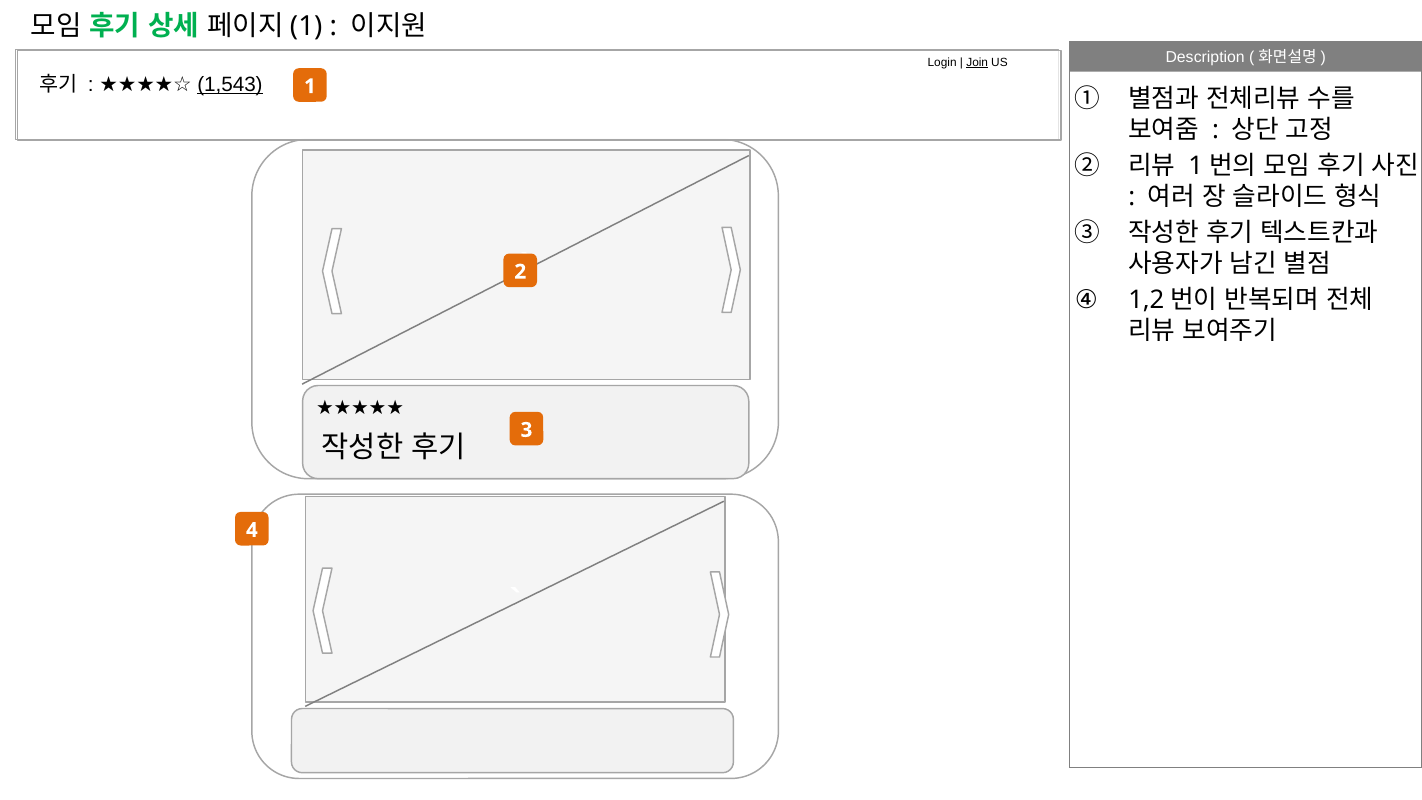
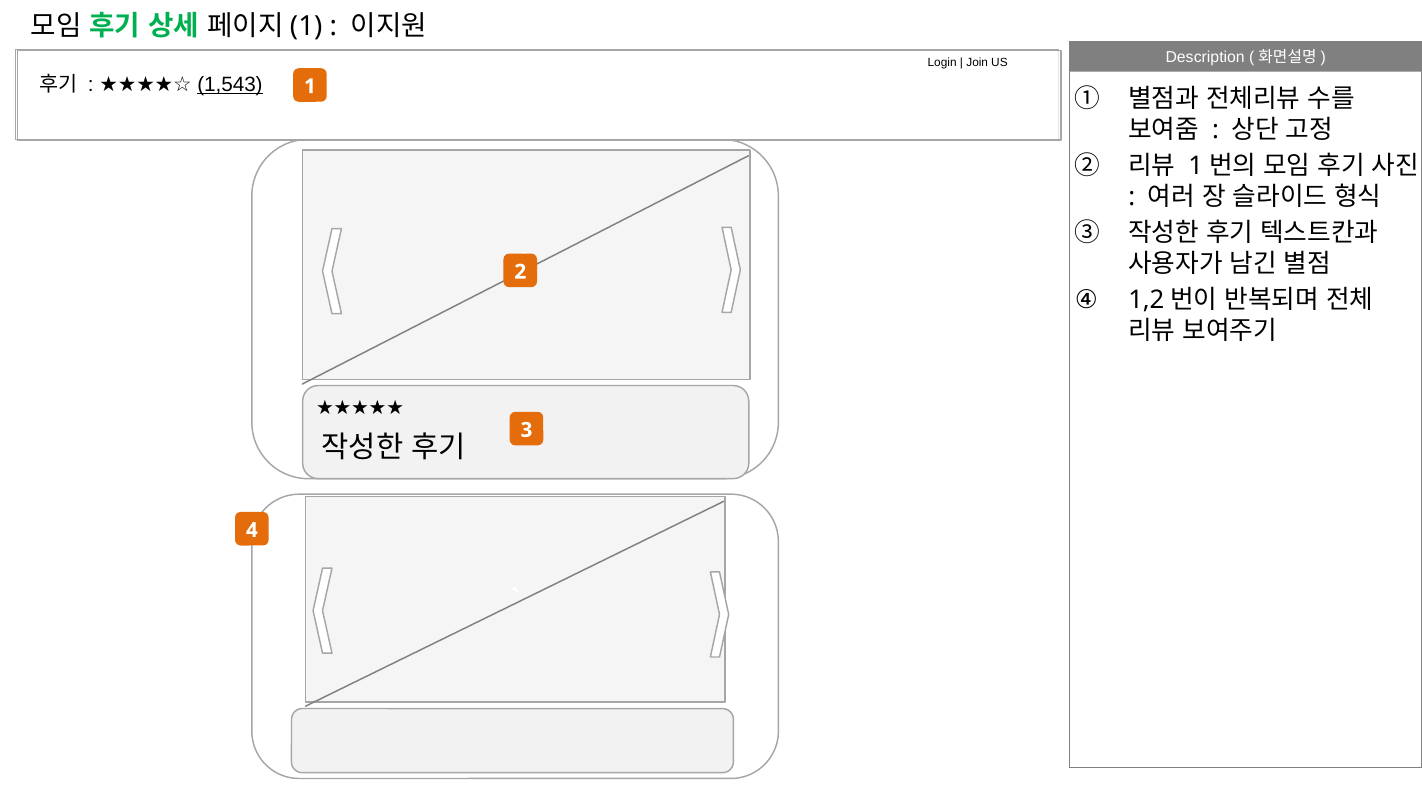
Join underline: present -> none
